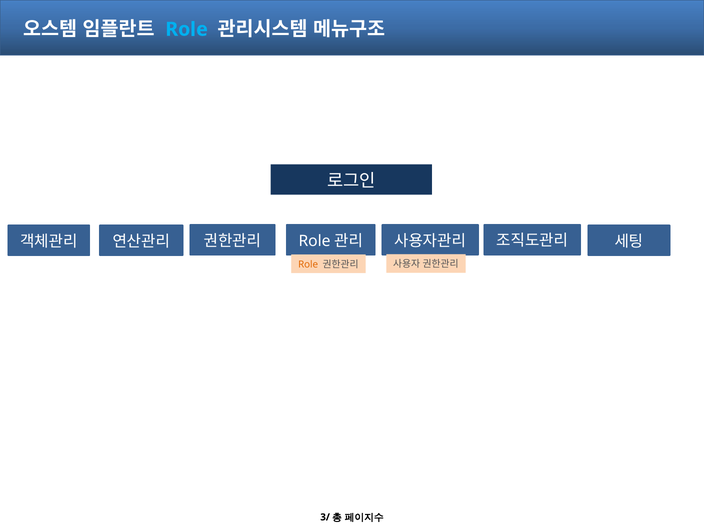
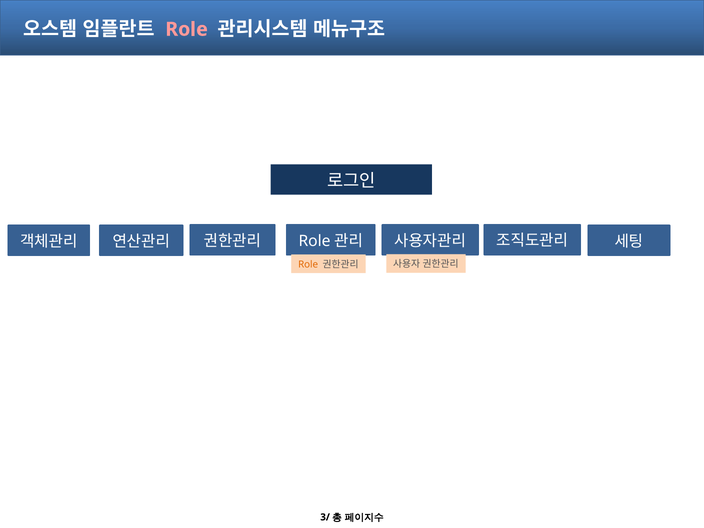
Role at (187, 29) colour: light blue -> pink
